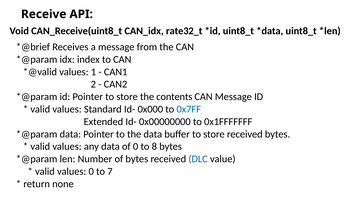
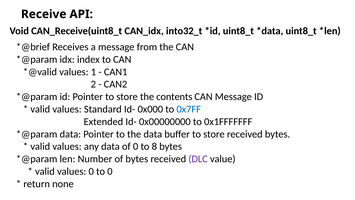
rate32_t: rate32_t -> into32_t
DLC colour: blue -> purple
to 7: 7 -> 0
